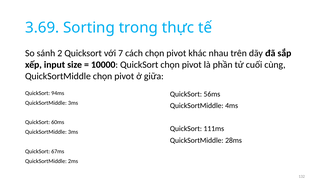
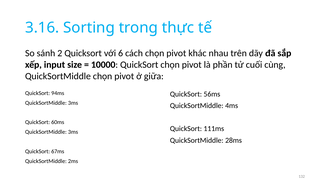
3.69: 3.69 -> 3.16
7: 7 -> 6
